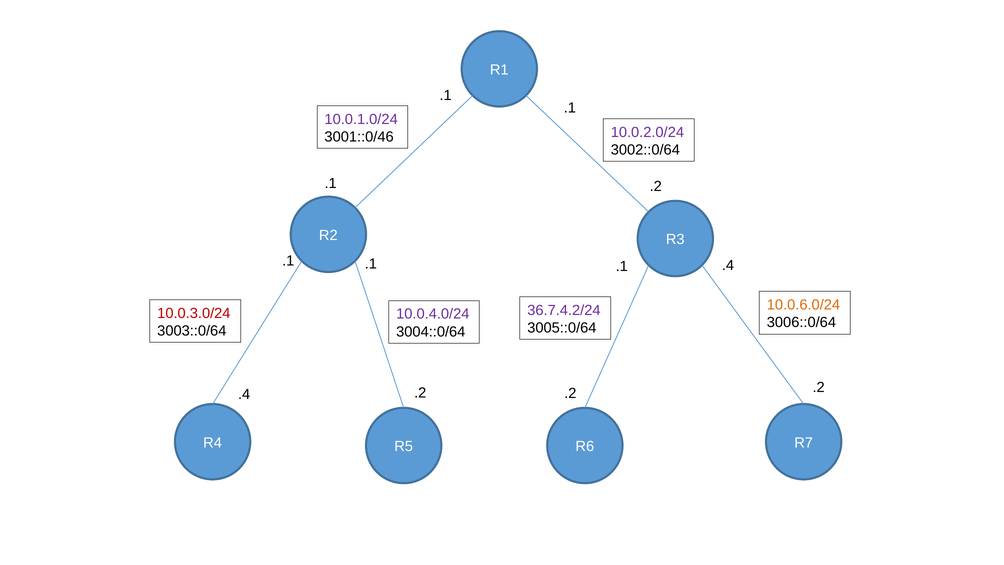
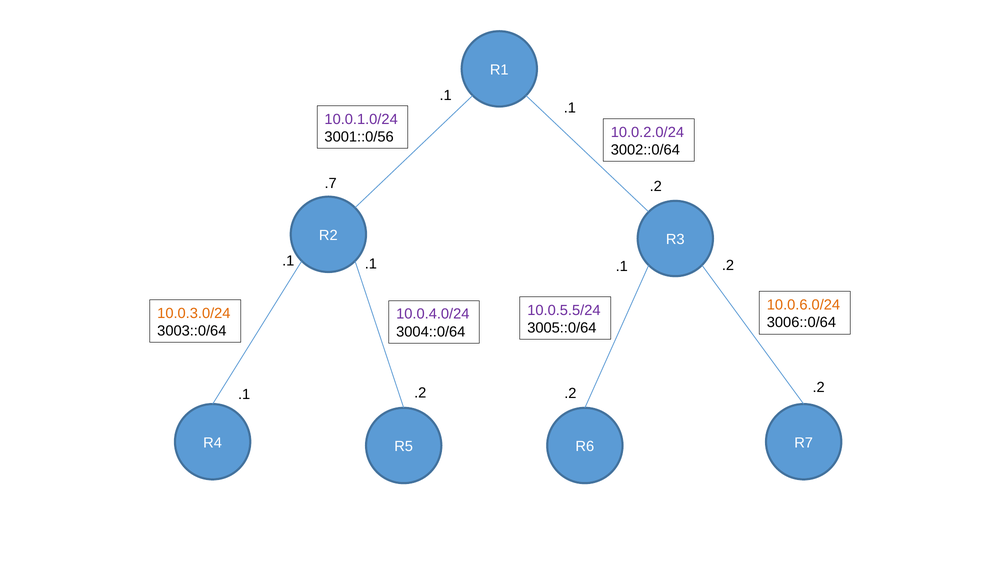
3001::0/46: 3001::0/46 -> 3001::0/56
.1 at (331, 183): .1 -> .7
.4 at (728, 266): .4 -> .2
36.7.4.2/24: 36.7.4.2/24 -> 10.0.5.5/24
10.0.3.0/24 colour: red -> orange
.4 at (244, 394): .4 -> .1
